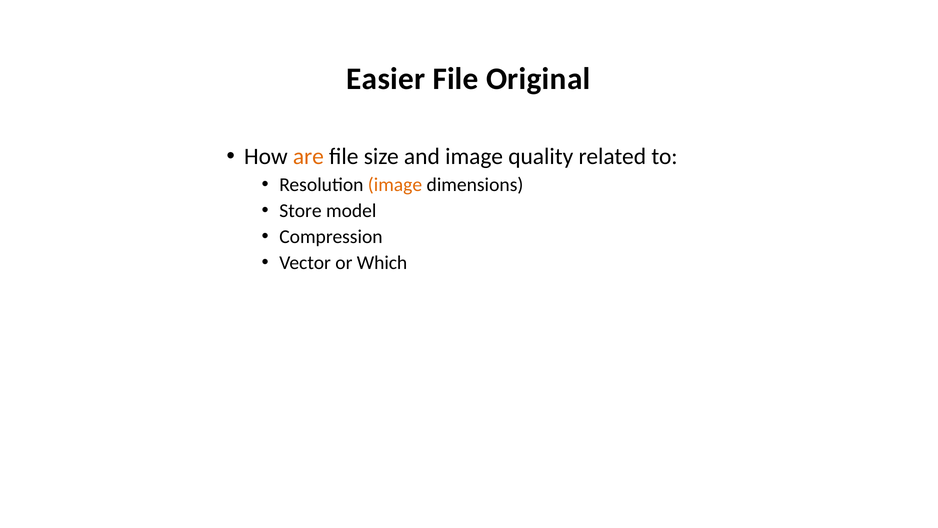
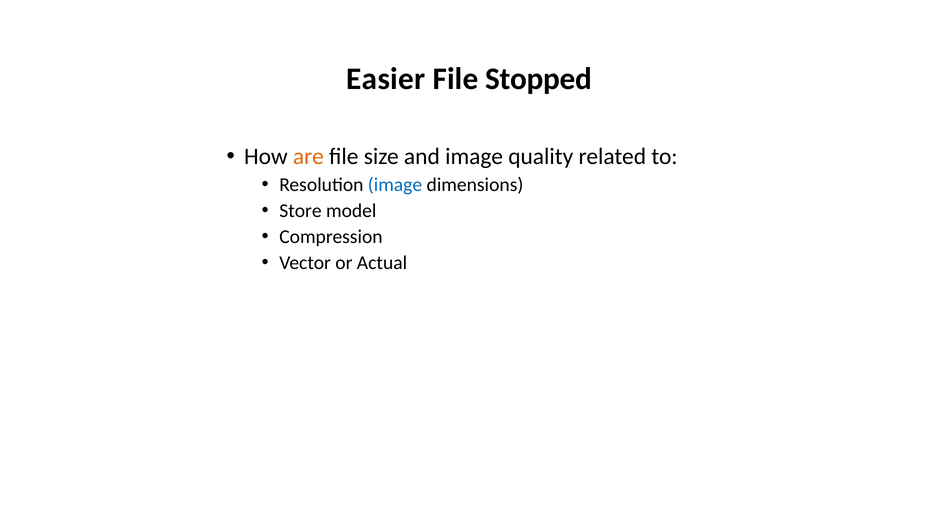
Original: Original -> Stopped
image at (395, 185) colour: orange -> blue
Which: Which -> Actual
